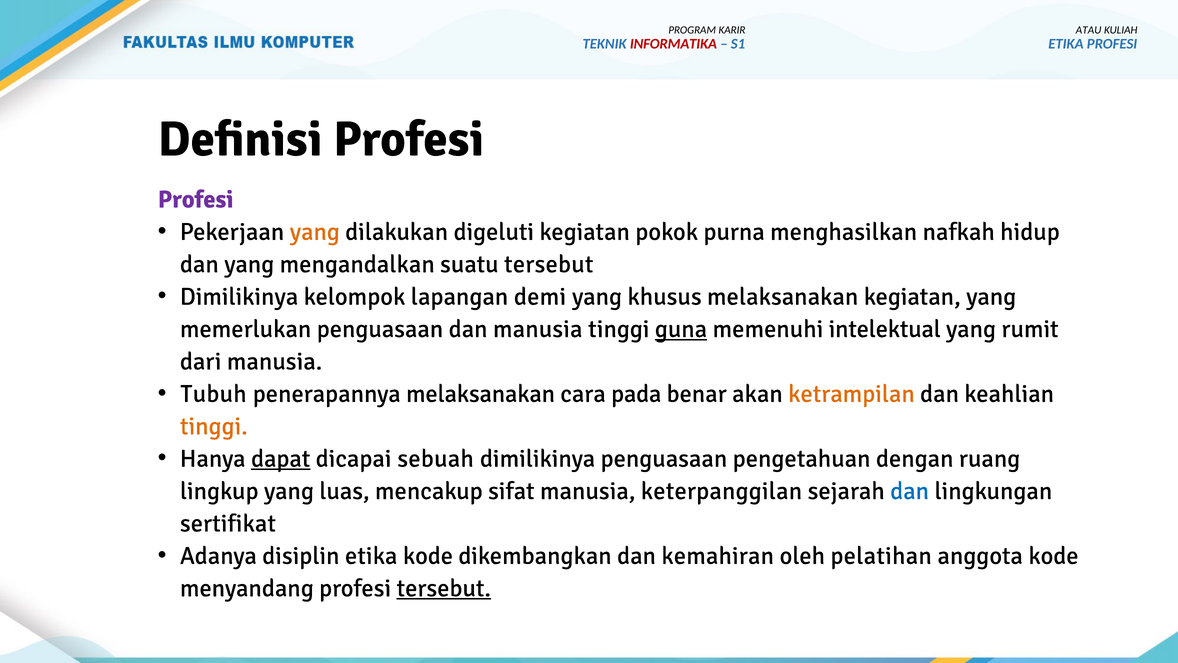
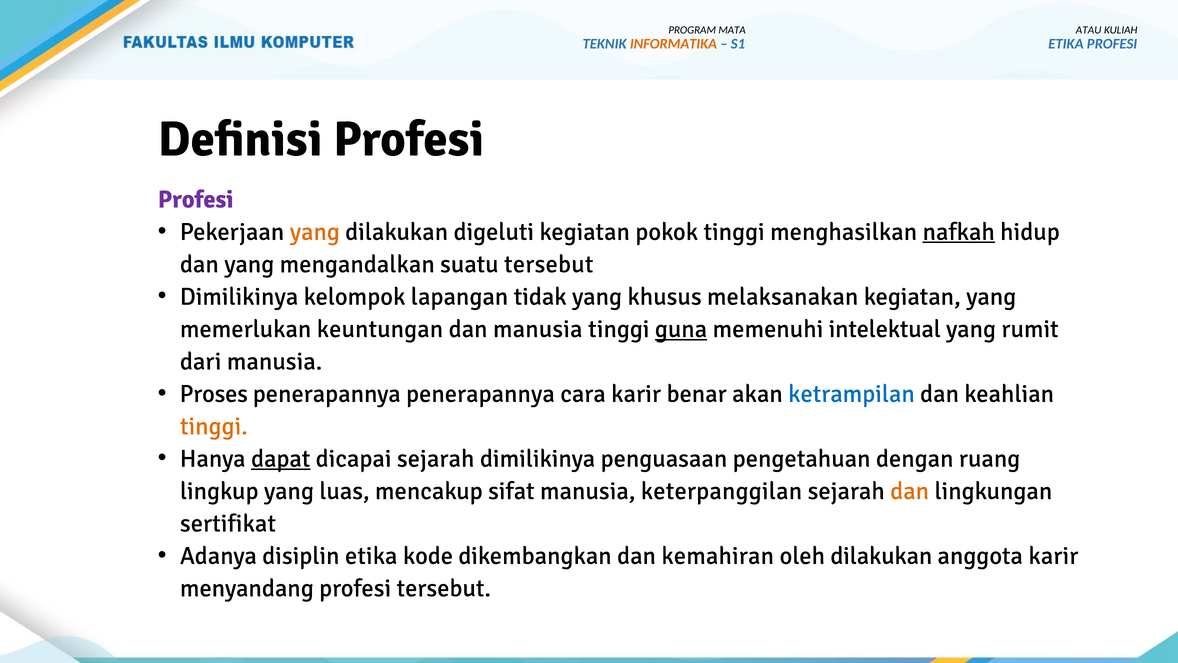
KARIR: KARIR -> MATA
INFORMATIKA colour: red -> orange
pokok purna: purna -> tinggi
nafkah underline: none -> present
demi: demi -> tidak
memerlukan penguasaan: penguasaan -> keuntungan
Tubuh: Tubuh -> Proses
penerapannya melaksanakan: melaksanakan -> penerapannya
cara pada: pada -> karir
ketrampilan colour: orange -> blue
dicapai sebuah: sebuah -> sejarah
dan at (910, 491) colour: blue -> orange
oleh pelatihan: pelatihan -> dilakukan
anggota kode: kode -> karir
tersebut at (444, 588) underline: present -> none
